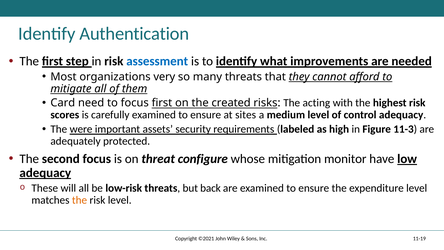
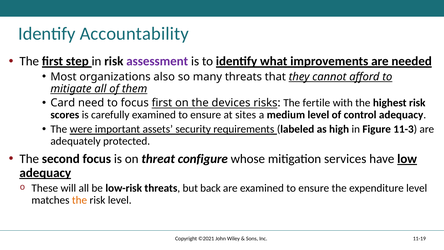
Authentication: Authentication -> Accountability
assessment colour: blue -> purple
very: very -> also
created: created -> devices
acting: acting -> fertile
monitor: monitor -> services
